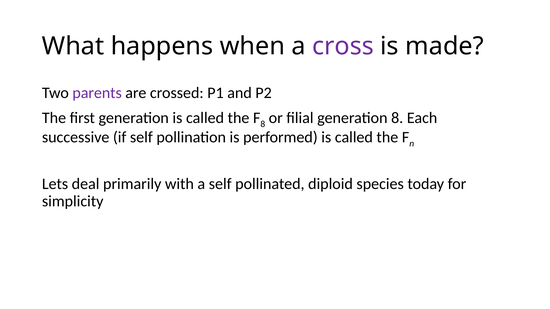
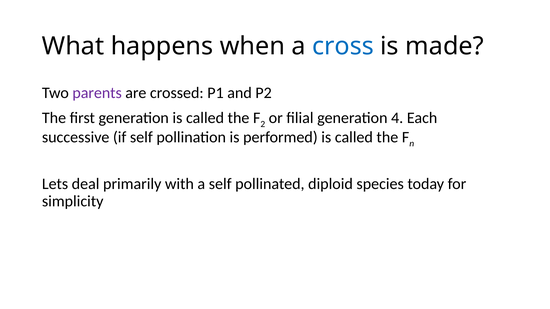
cross colour: purple -> blue
8 at (263, 124): 8 -> 2
generation 8: 8 -> 4
